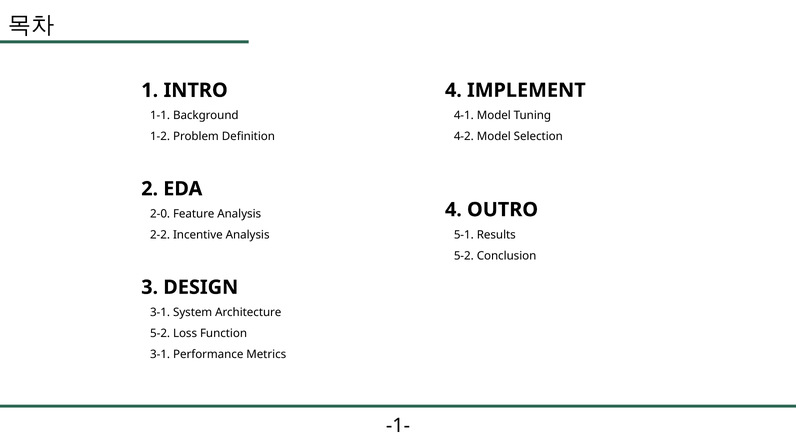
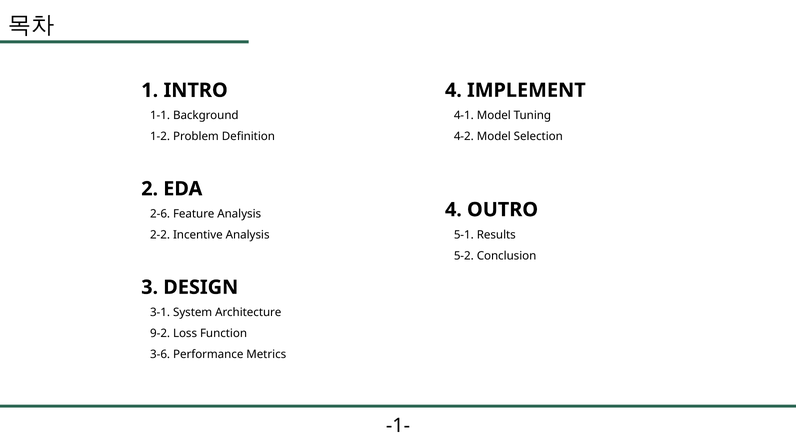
2-0: 2-0 -> 2-6
5-2 at (160, 333): 5-2 -> 9-2
3-1 at (160, 354): 3-1 -> 3-6
